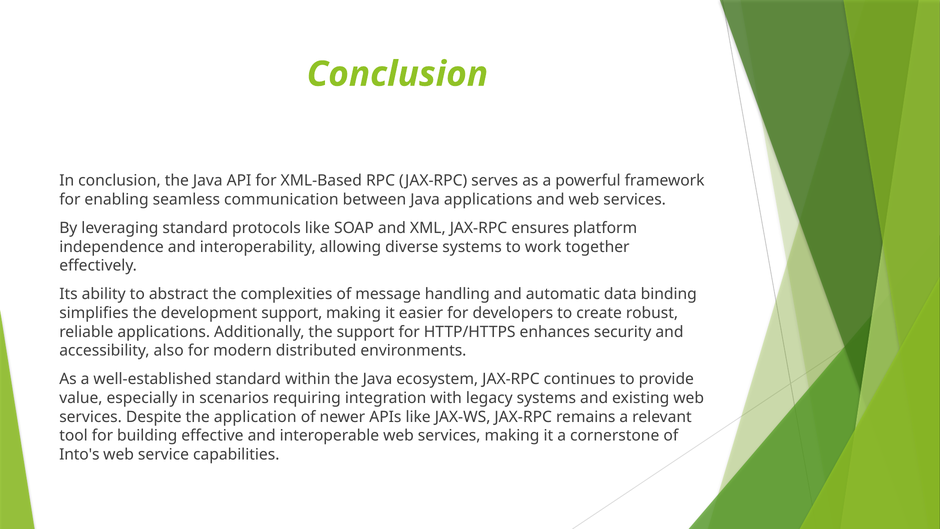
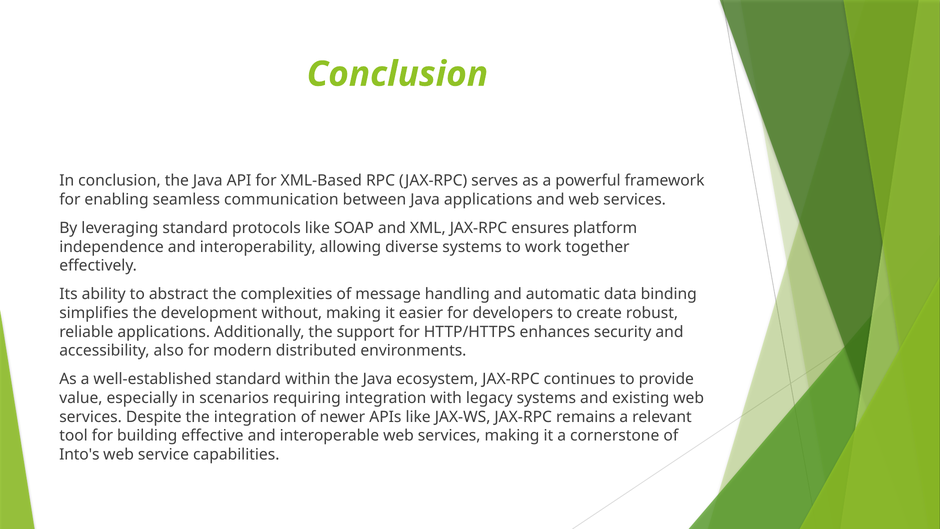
development support: support -> without
the application: application -> integration
